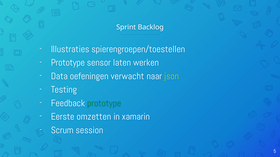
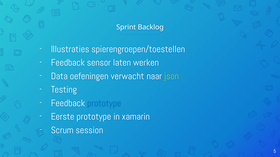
Prototype at (68, 63): Prototype -> Feedback
prototype at (104, 104) colour: green -> blue
Eerste omzetten: omzetten -> prototype
